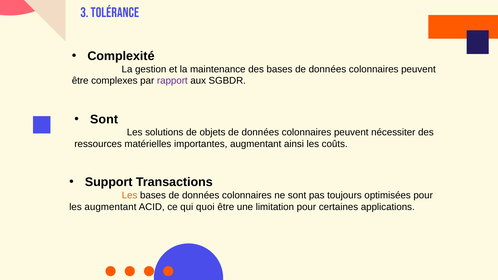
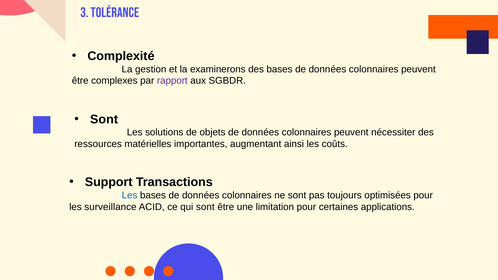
maintenance: maintenance -> examinerons
Les at (130, 195) colour: orange -> blue
les augmentant: augmentant -> surveillance
qui quoi: quoi -> sont
